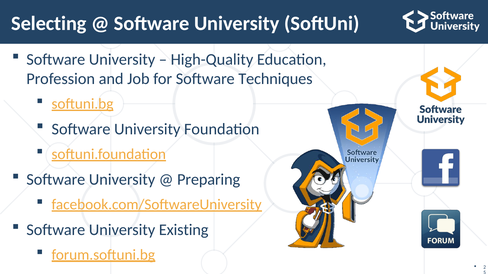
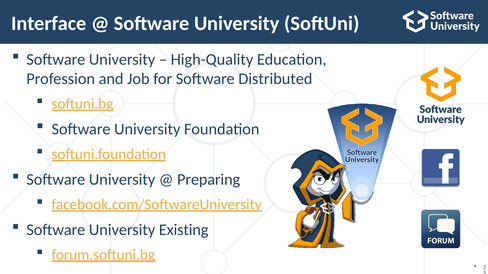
Selecting: Selecting -> Interface
Techniques: Techniques -> Distributed
